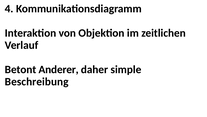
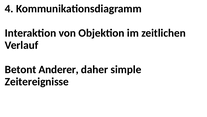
Beschreibung: Beschreibung -> Zeitereignisse
